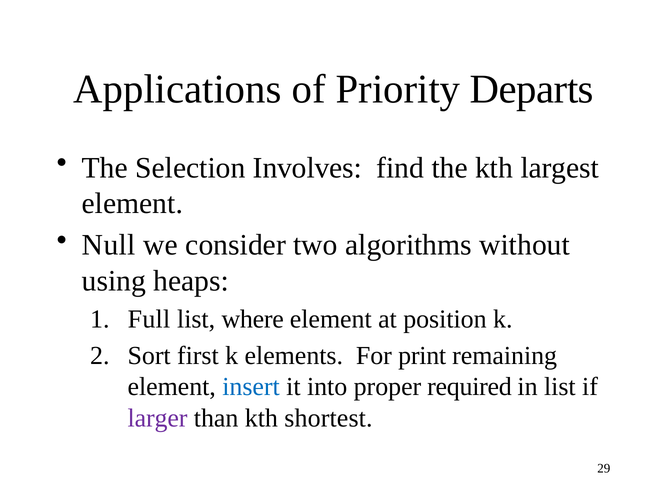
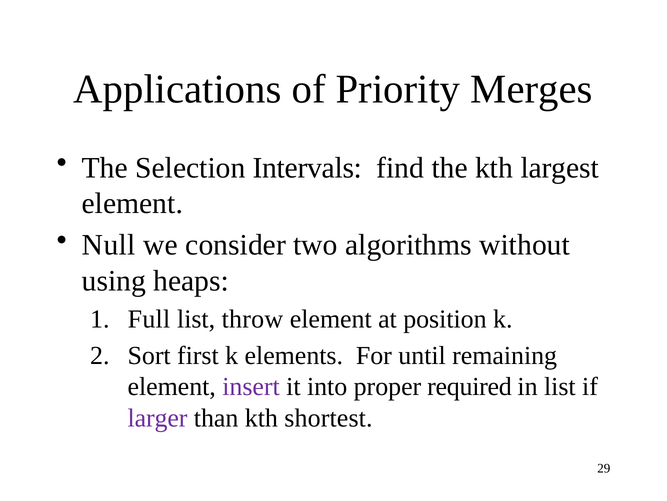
Departs: Departs -> Merges
Involves: Involves -> Intervals
where: where -> throw
print: print -> until
insert colour: blue -> purple
